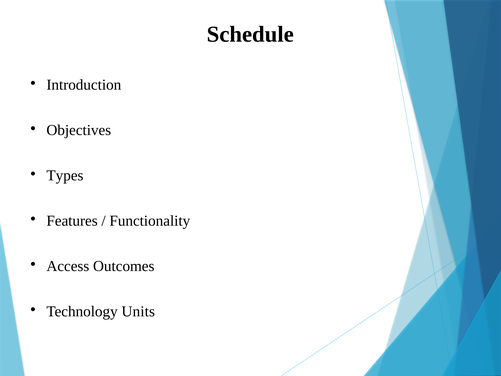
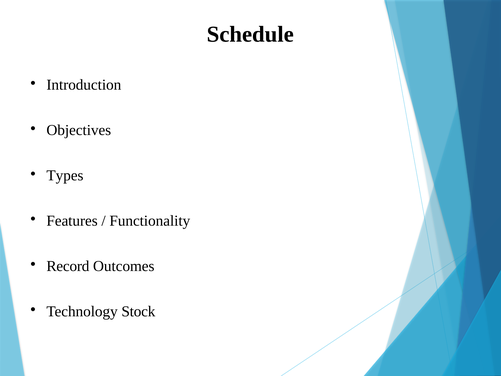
Access: Access -> Record
Units: Units -> Stock
